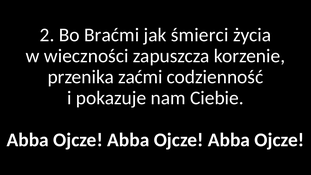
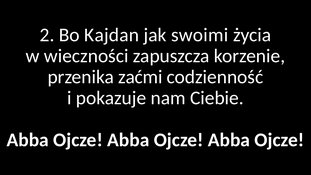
Braćmi: Braćmi -> Kajdan
śmierci: śmierci -> swoimi
